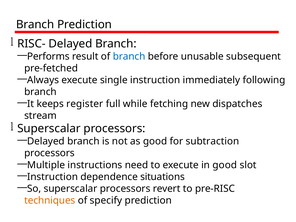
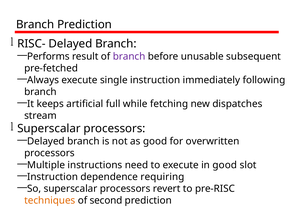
branch at (129, 56) colour: blue -> purple
register: register -> artificial
subtraction: subtraction -> overwritten
situations: situations -> requiring
specify: specify -> second
